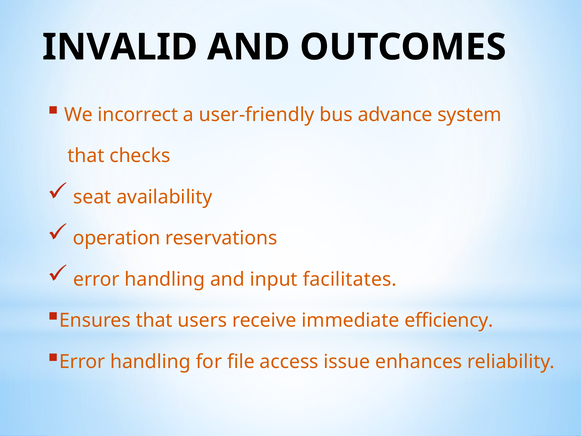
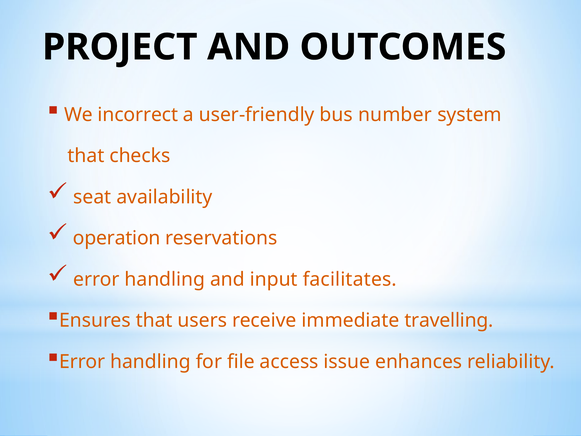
INVALID: INVALID -> PROJECT
advance: advance -> number
efficiency: efficiency -> travelling
